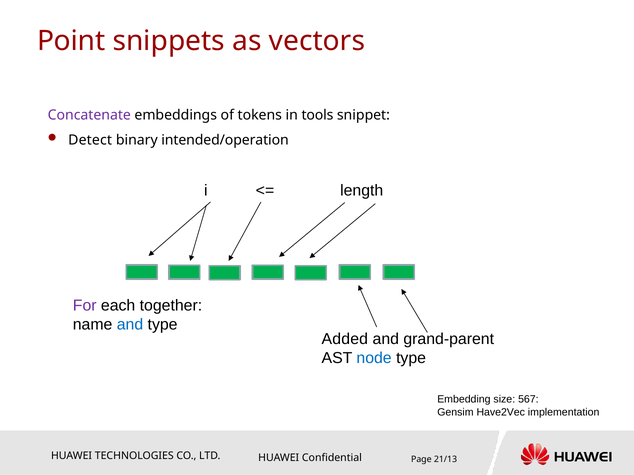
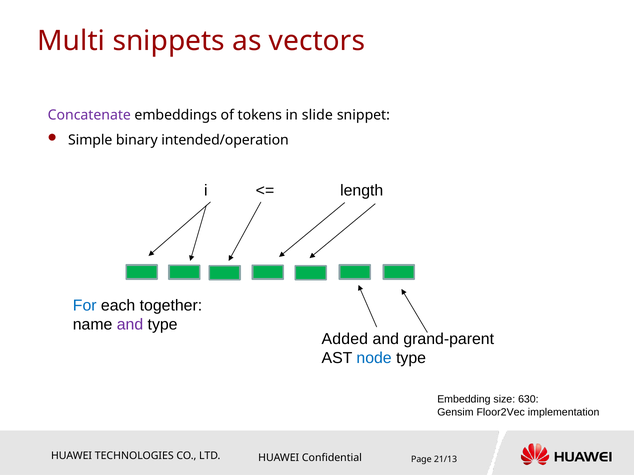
Point: Point -> Multi
tools: tools -> slide
Detect: Detect -> Simple
For colour: purple -> blue
and at (130, 325) colour: blue -> purple
567: 567 -> 630
Have2Vec: Have2Vec -> Floor2Vec
